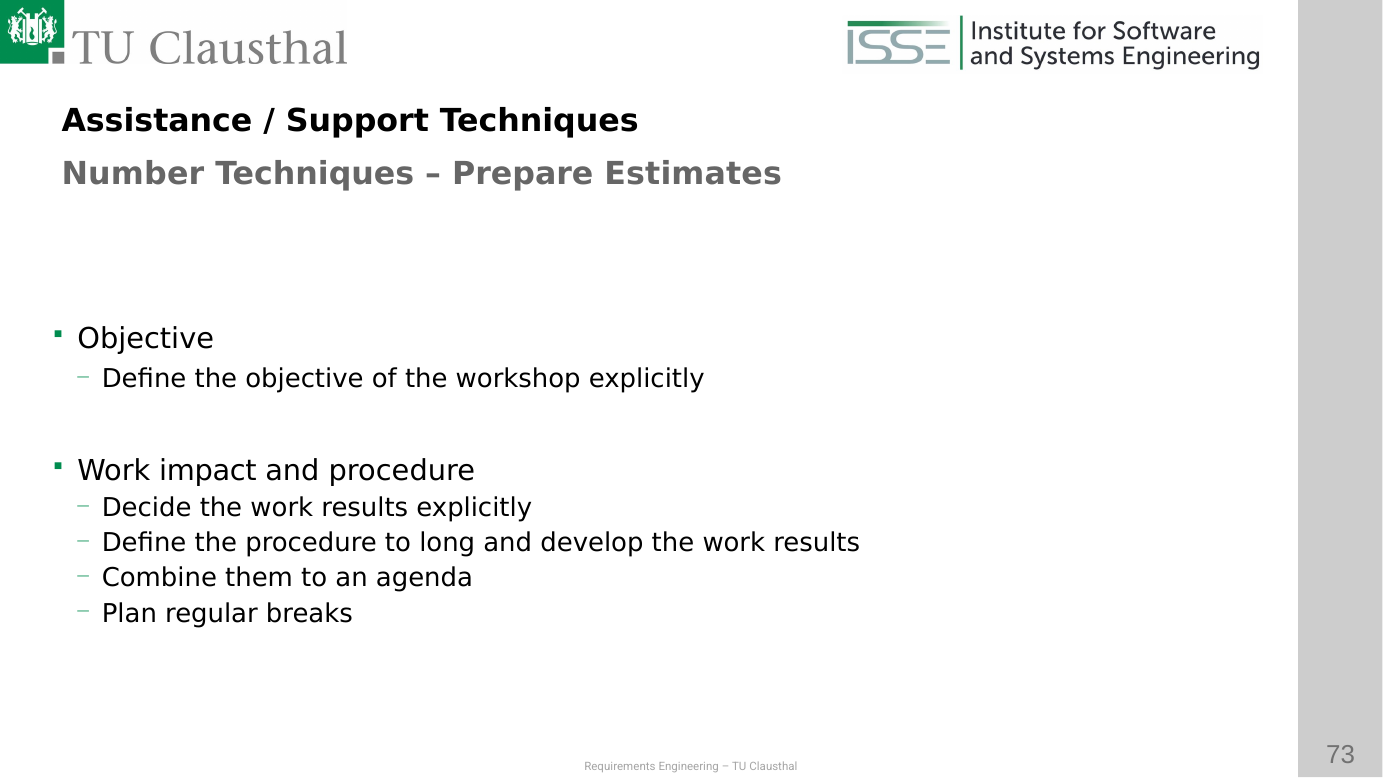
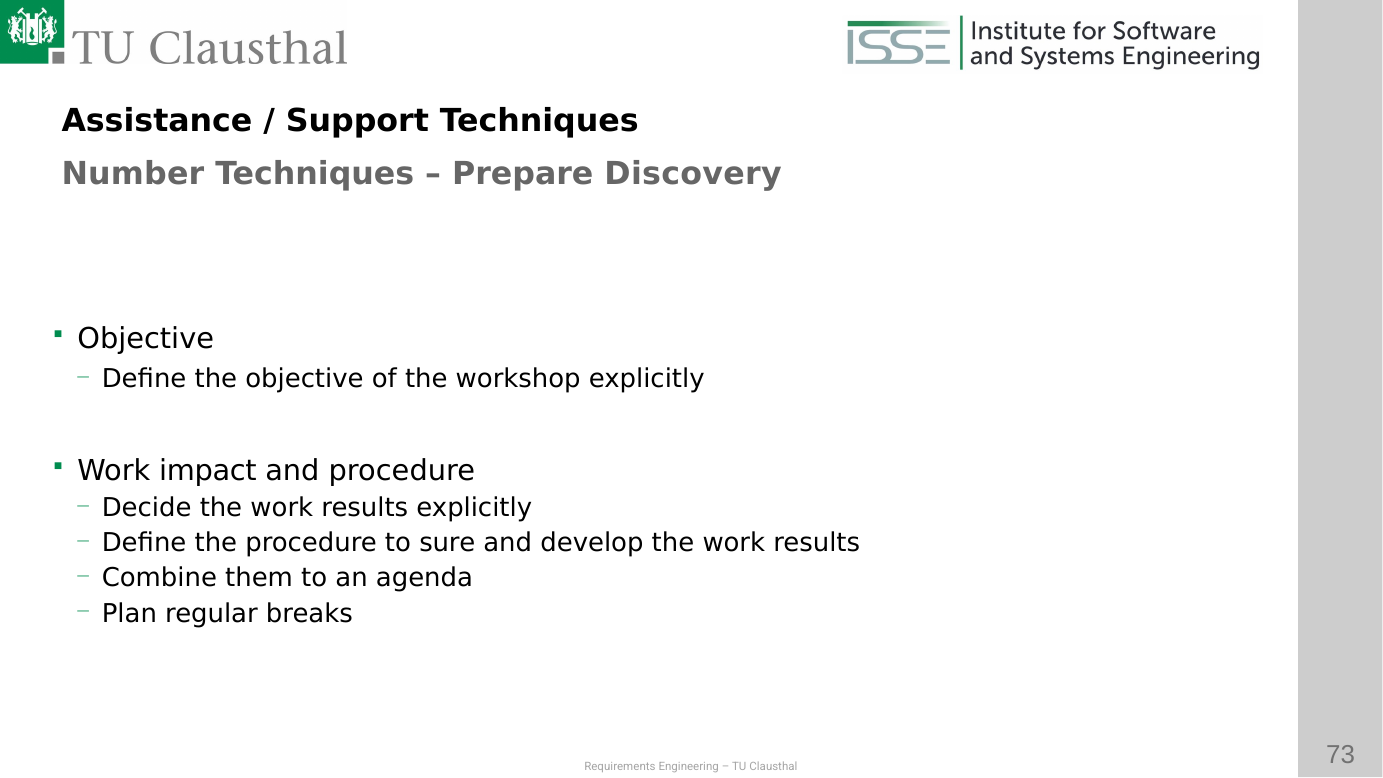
Estimates: Estimates -> Discovery
long: long -> sure
